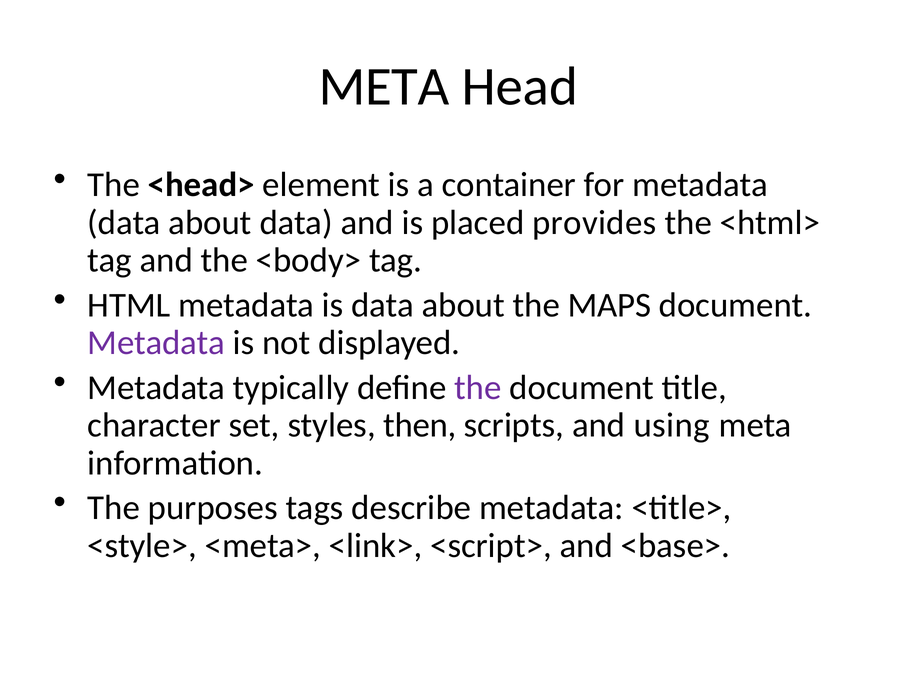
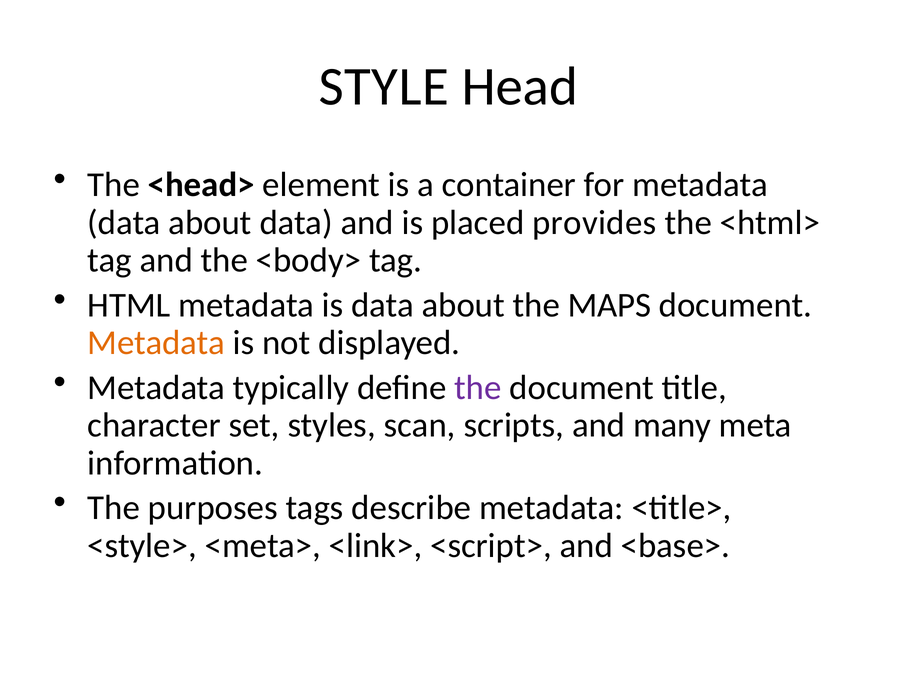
META at (384, 87): META -> STYLE
Metadata at (156, 343) colour: purple -> orange
then: then -> scan
using: using -> many
